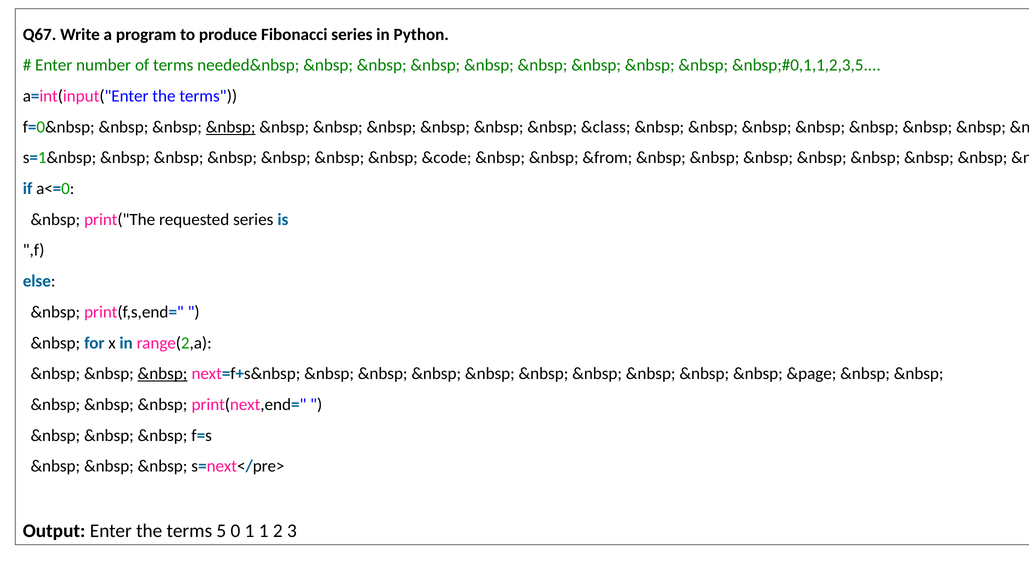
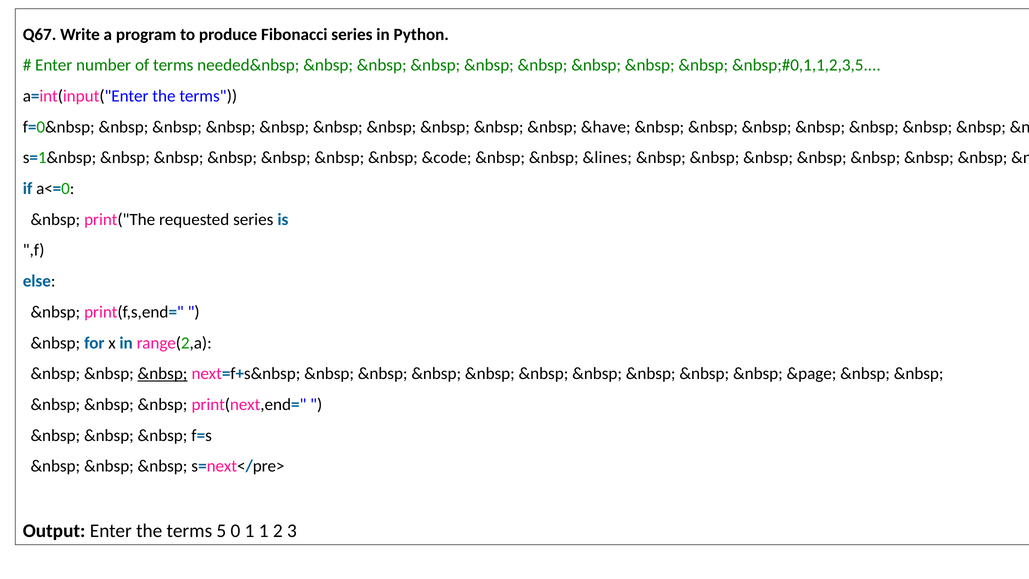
&nbsp at (231, 127) underline: present -> none
&class: &class -> &have
&from: &from -> &lines
